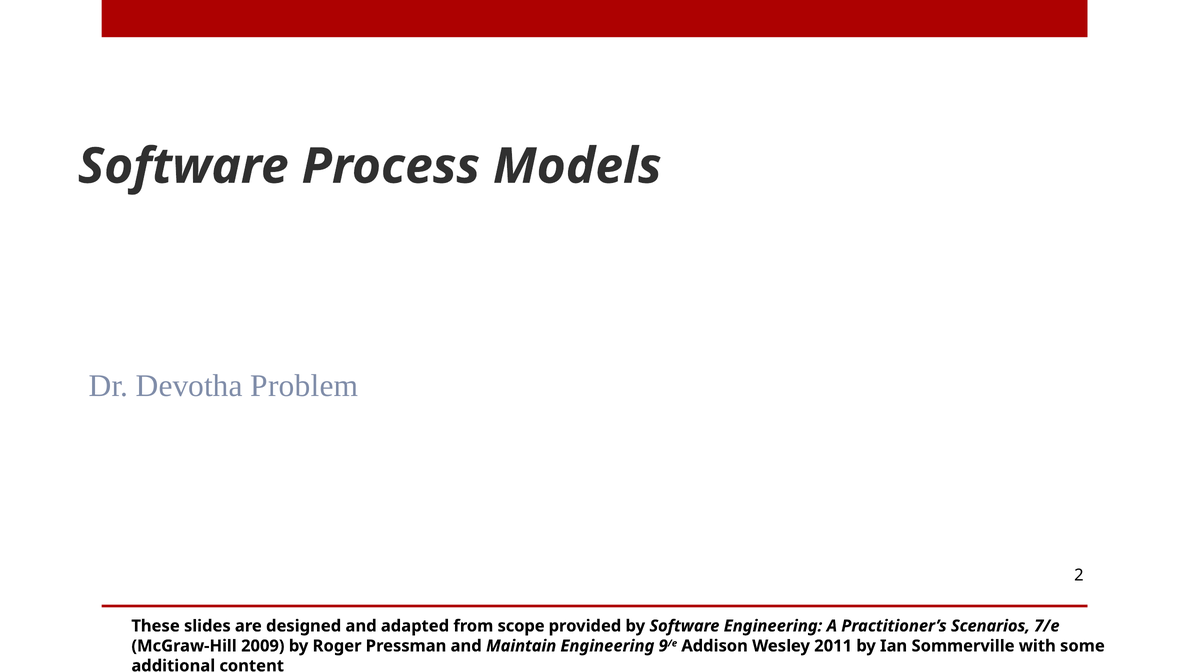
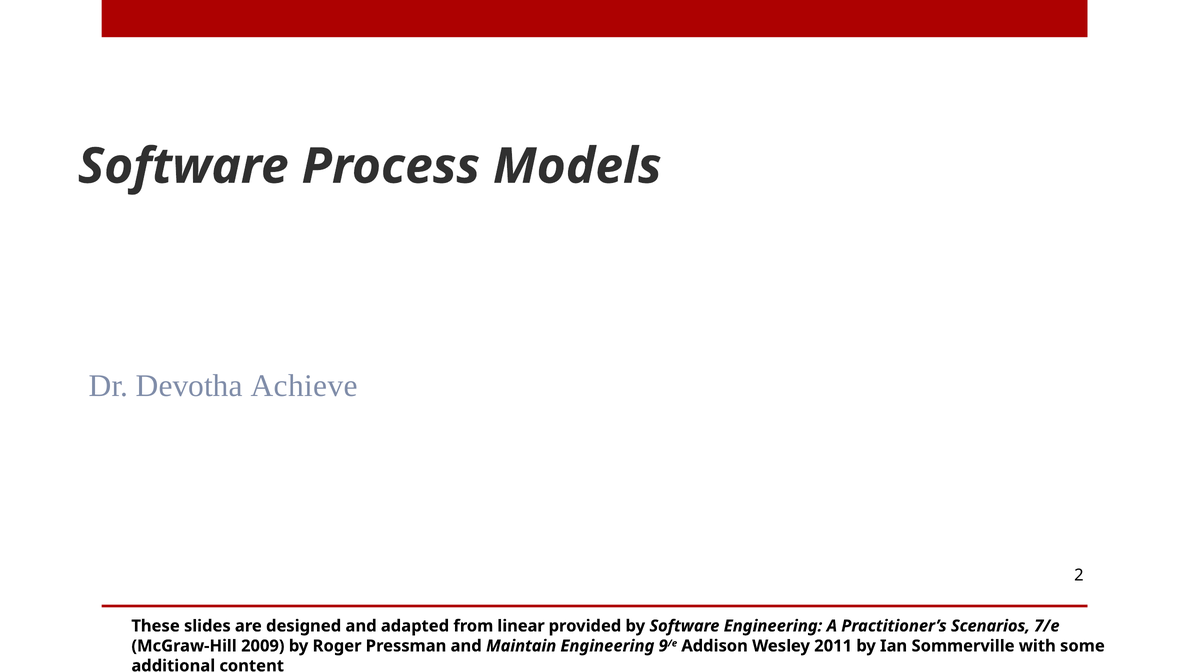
Problem: Problem -> Achieve
scope: scope -> linear
